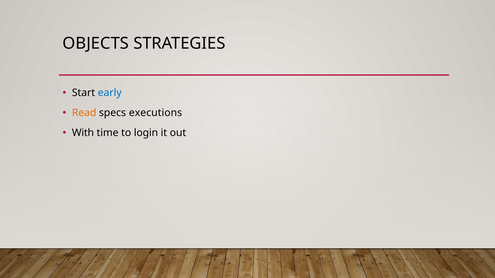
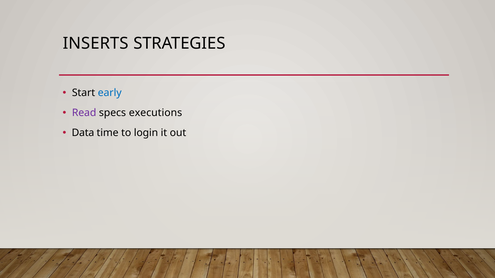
OBJECTS: OBJECTS -> INSERTS
Read colour: orange -> purple
With: With -> Data
